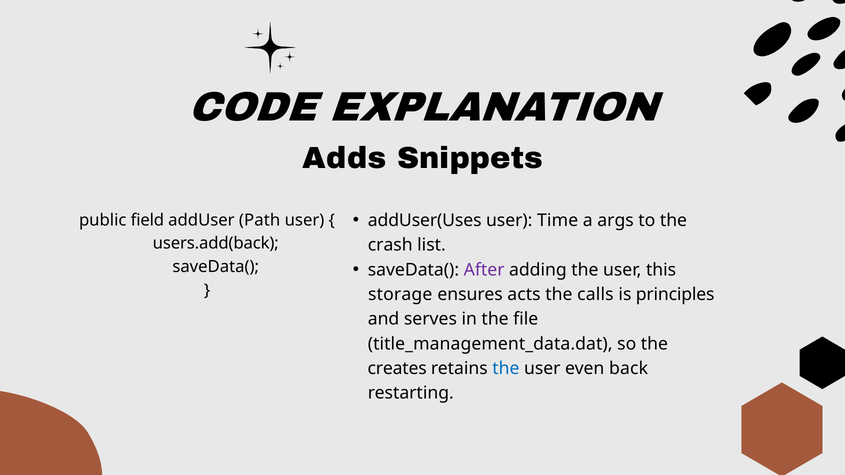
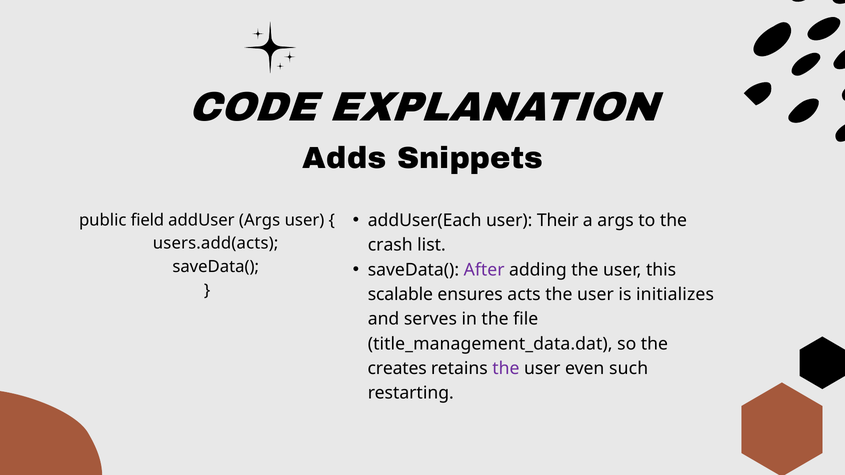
addUser(Uses: addUser(Uses -> addUser(Each
Time: Time -> Their
addUser Path: Path -> Args
users.add(back: users.add(back -> users.add(acts
storage: storage -> scalable
calls at (595, 295): calls -> user
principles: principles -> initializes
the at (506, 369) colour: blue -> purple
back: back -> such
